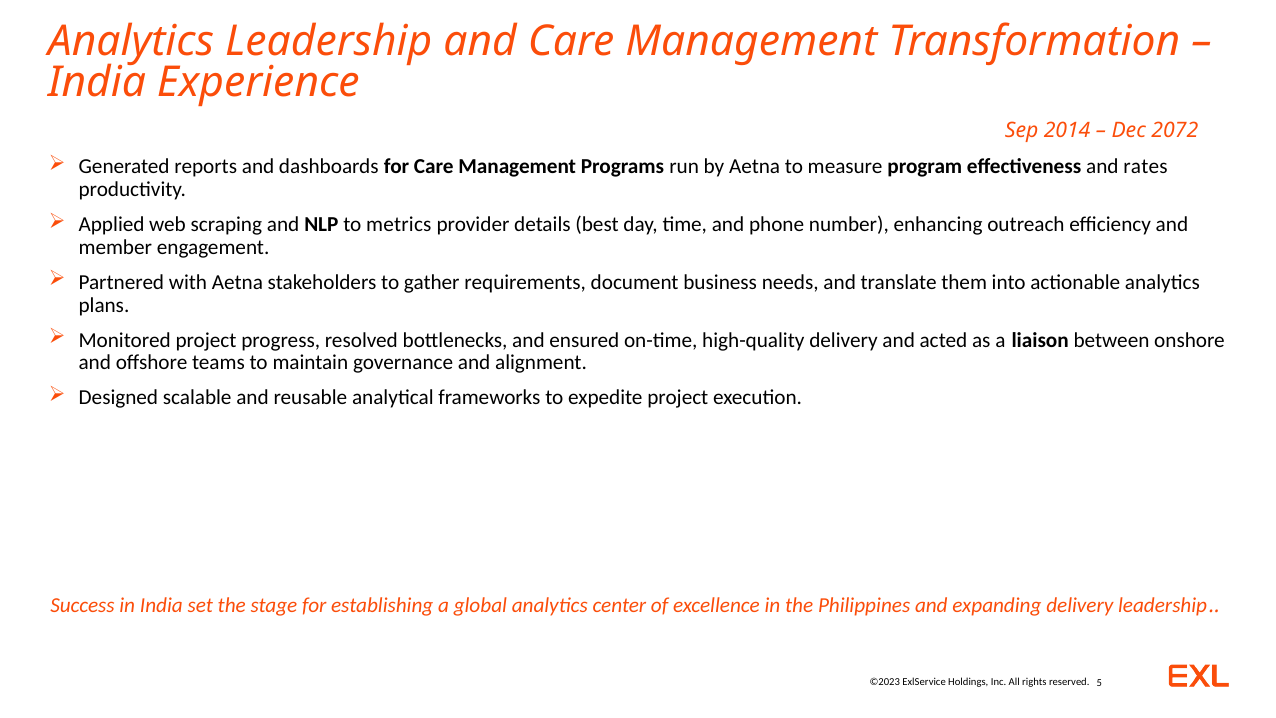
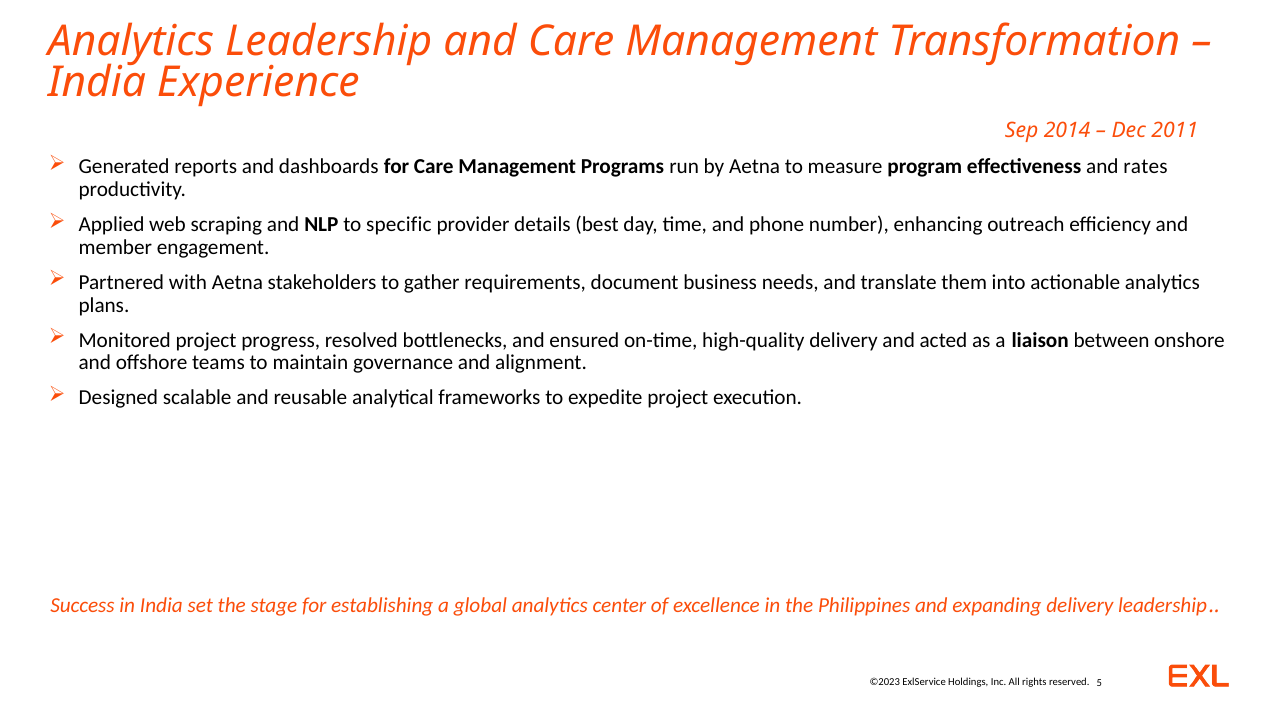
2072: 2072 -> 2011
metrics: metrics -> specific
